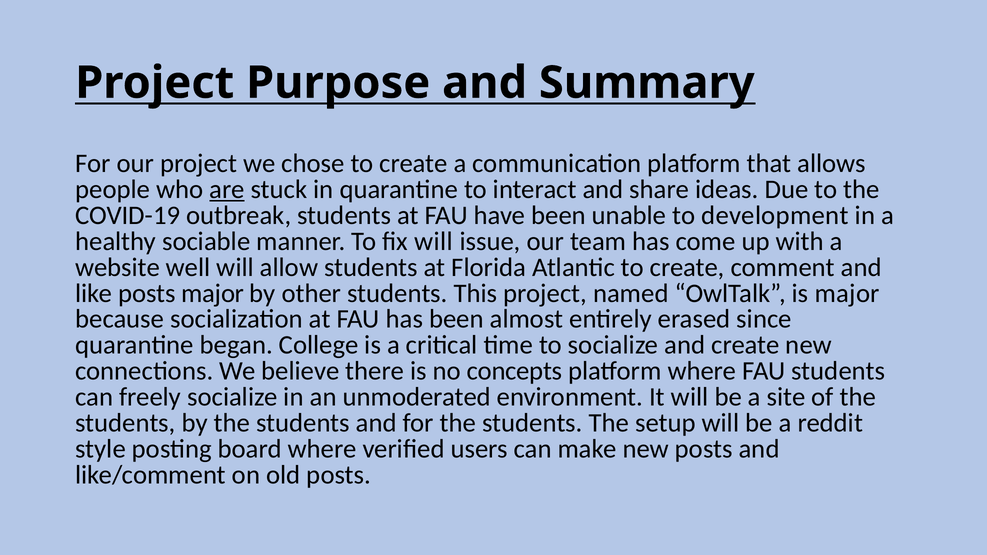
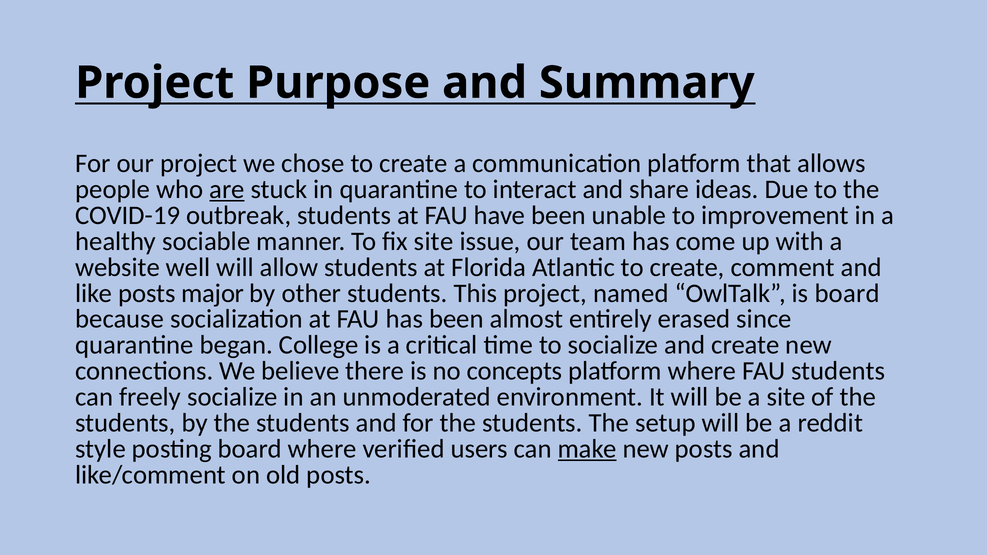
development: development -> improvement
fix will: will -> site
is major: major -> board
make underline: none -> present
